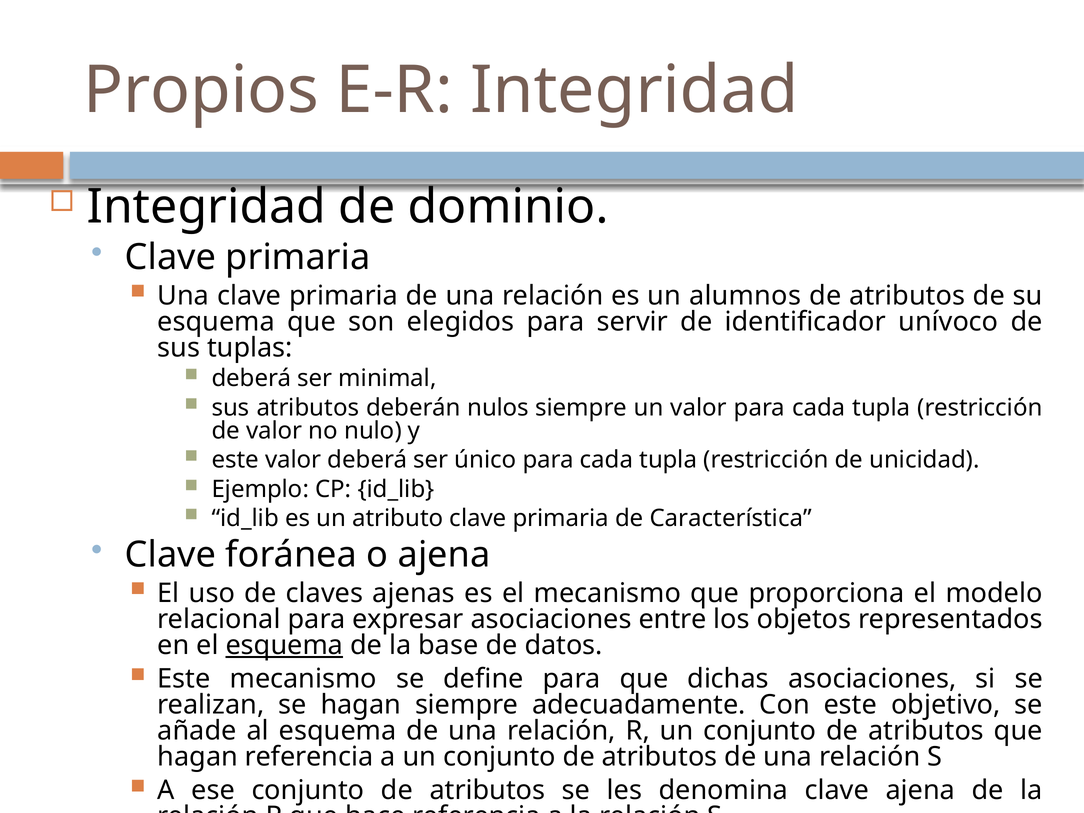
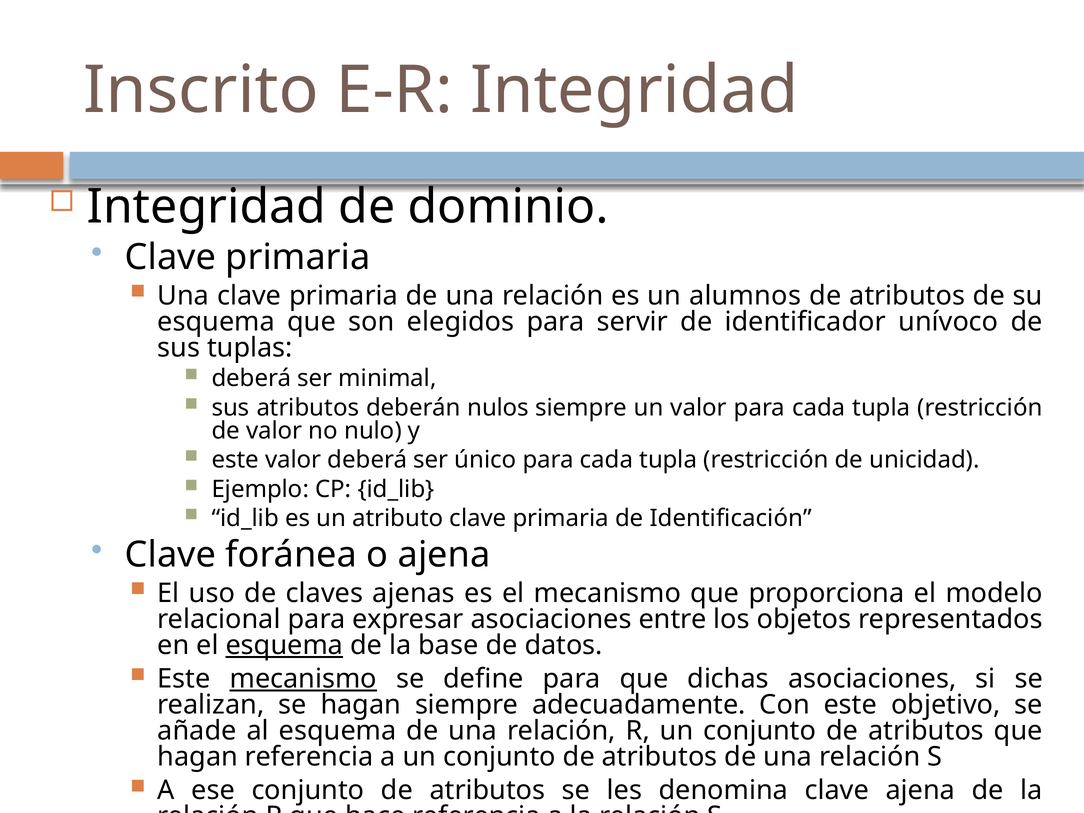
Propios: Propios -> Inscrito
Característica: Característica -> Identificación
mecanismo at (303, 679) underline: none -> present
